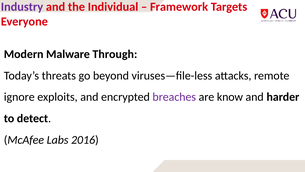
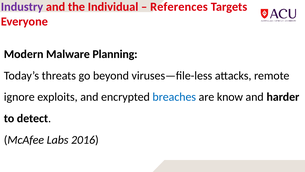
Framework: Framework -> References
Through: Through -> Planning
breaches colour: purple -> blue
